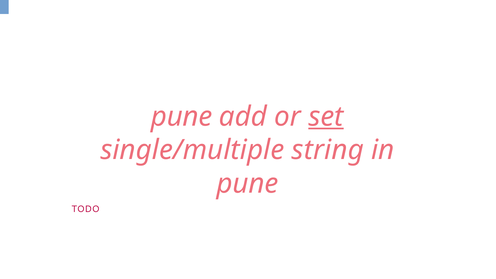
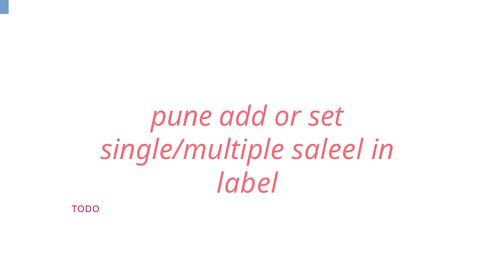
set underline: present -> none
string: string -> saleel
pune at (248, 184): pune -> label
